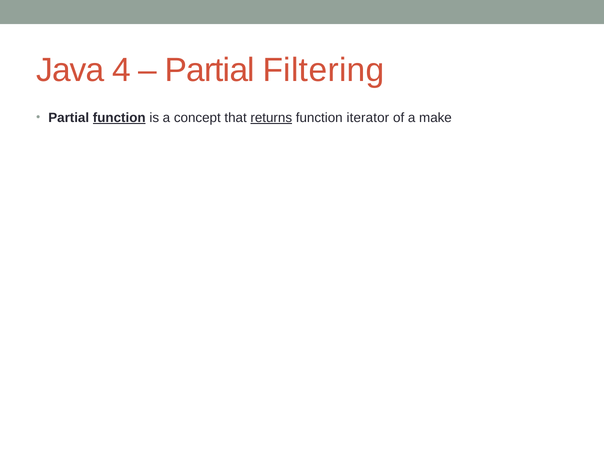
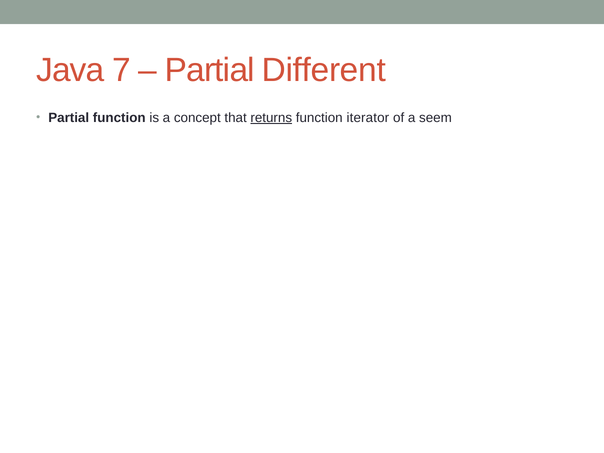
4: 4 -> 7
Filtering: Filtering -> Different
function at (119, 118) underline: present -> none
make: make -> seem
